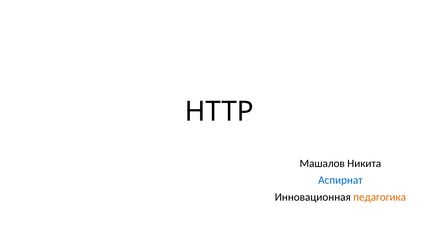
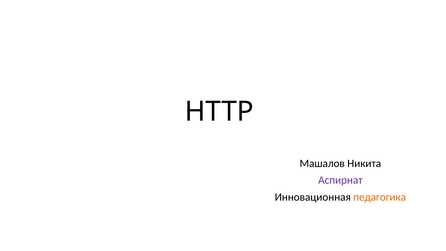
Аспирнат colour: blue -> purple
